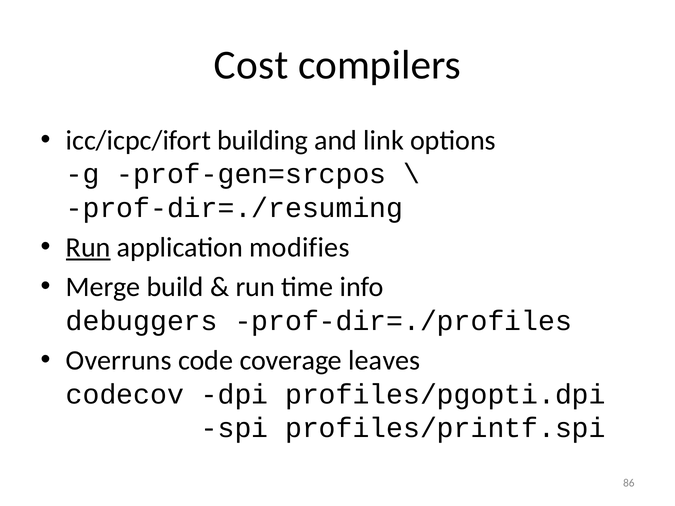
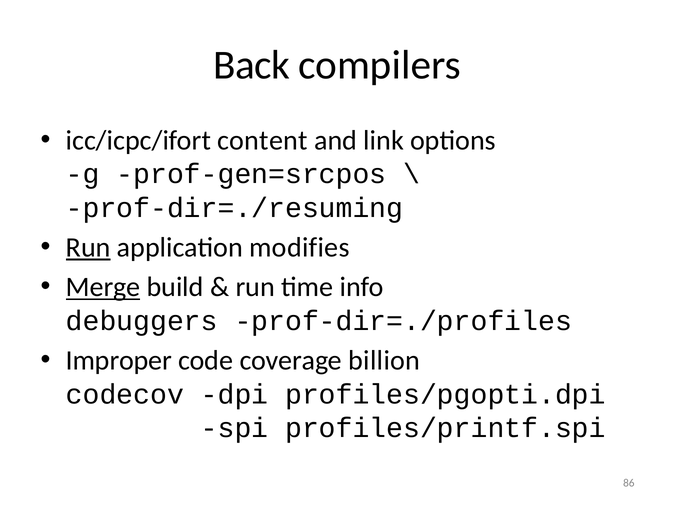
Cost: Cost -> Back
building: building -> content
Merge underline: none -> present
Overruns: Overruns -> Improper
leaves: leaves -> billion
